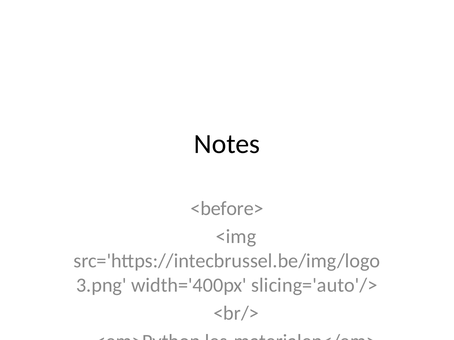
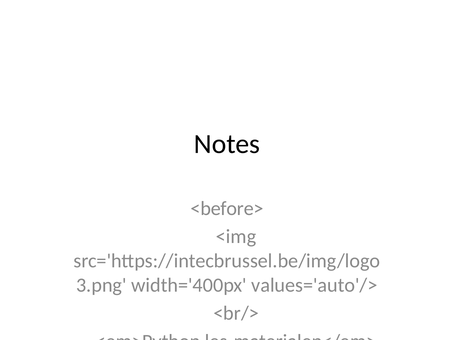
slicing='auto'/>: slicing='auto'/> -> values='auto'/>
